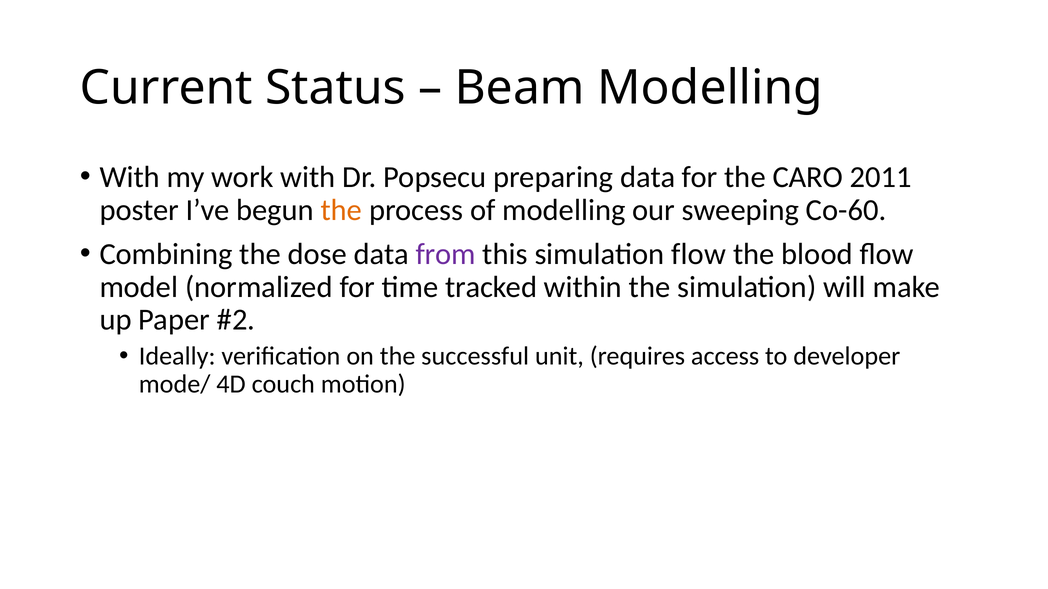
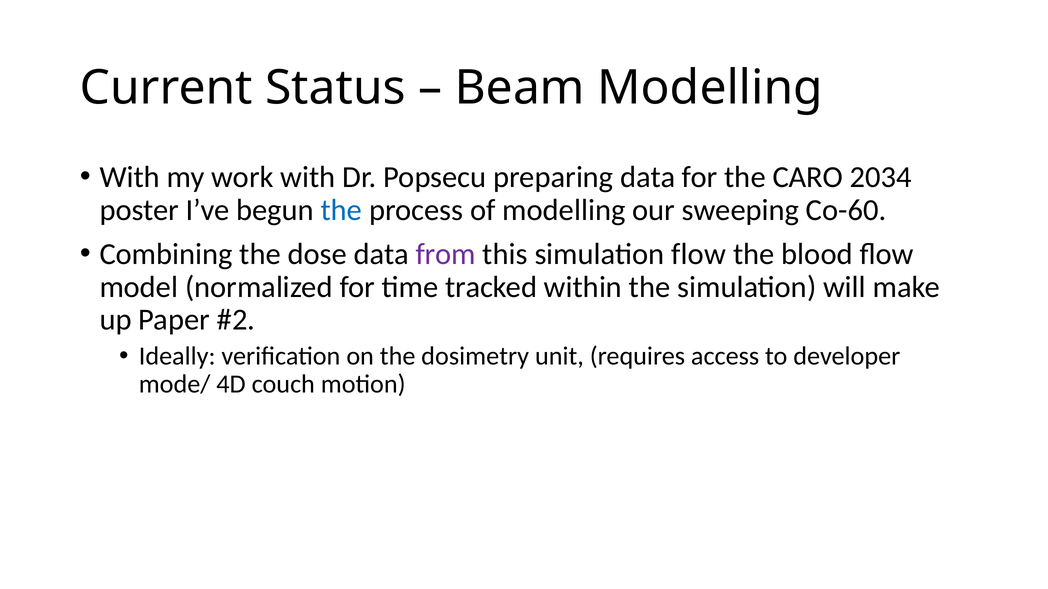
2011: 2011 -> 2034
the at (341, 210) colour: orange -> blue
successful: successful -> dosimetry
